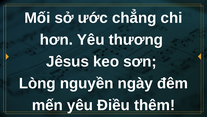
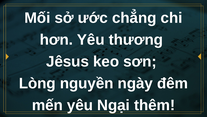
Điều: Điều -> Ngại
